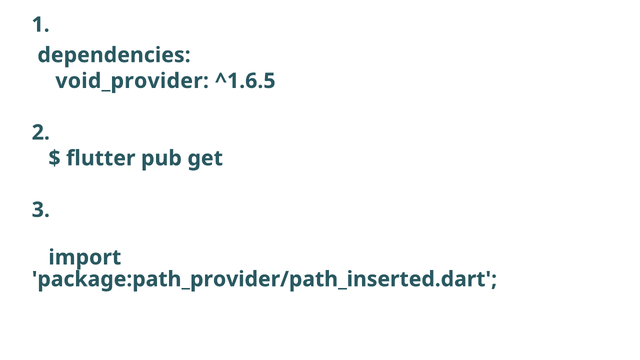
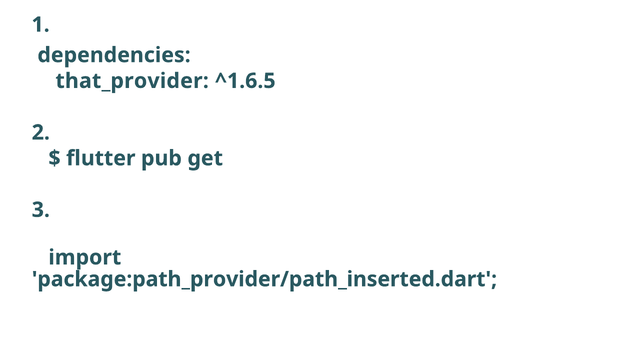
void_provider: void_provider -> that_provider
